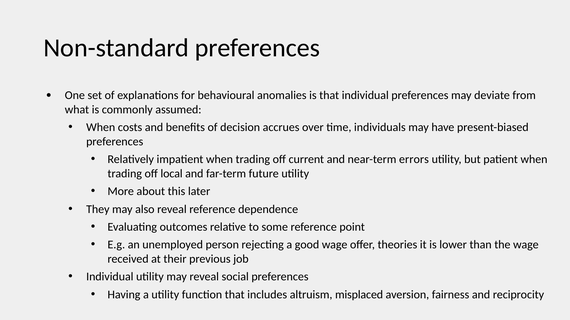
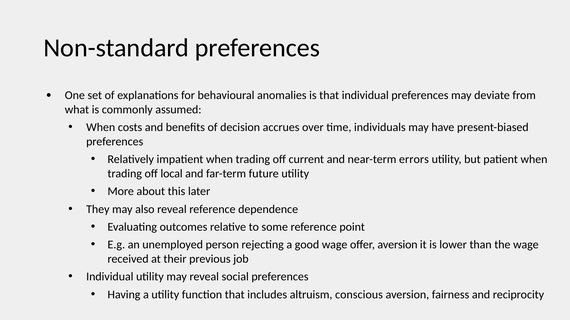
offer theories: theories -> aversion
misplaced: misplaced -> conscious
